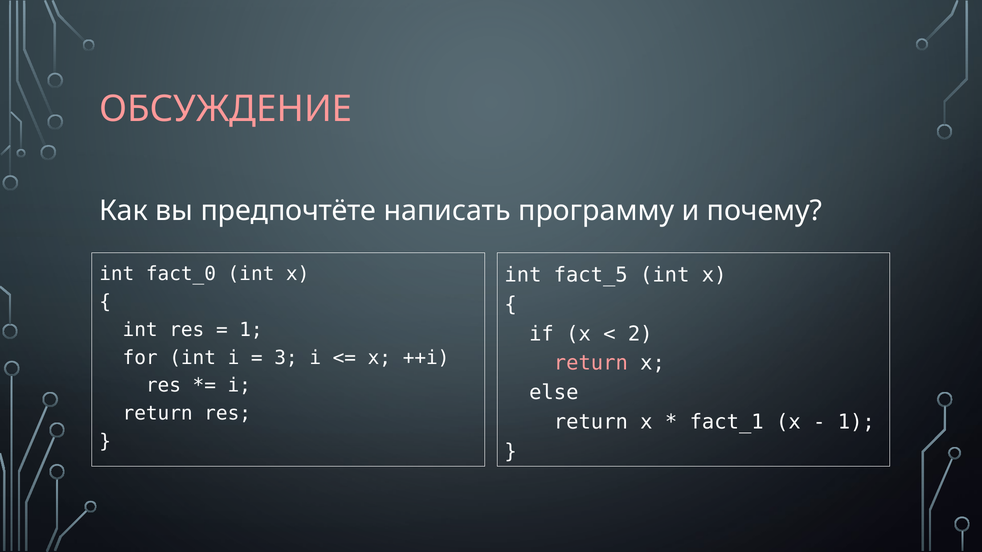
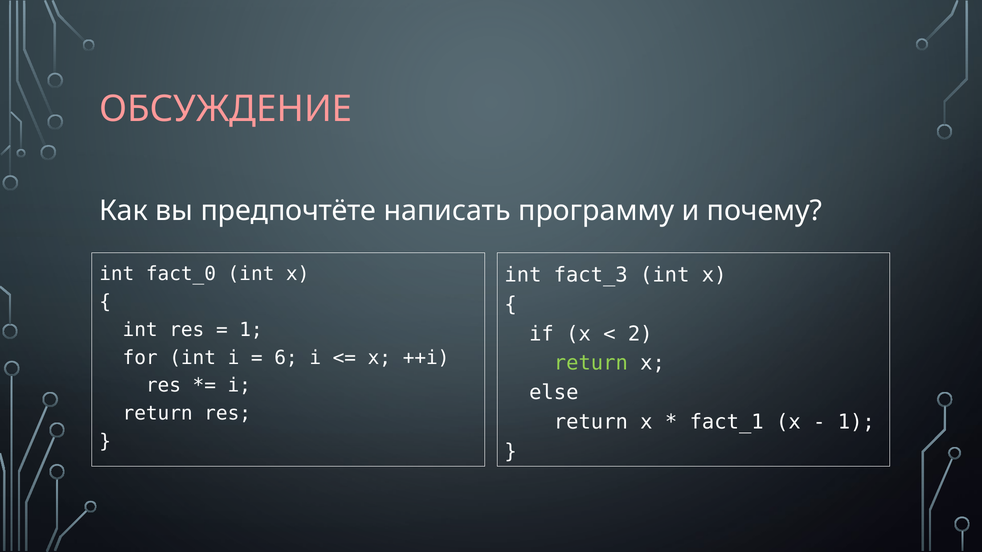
fact_5: fact_5 -> fact_3
3: 3 -> 6
return at (591, 363) colour: pink -> light green
